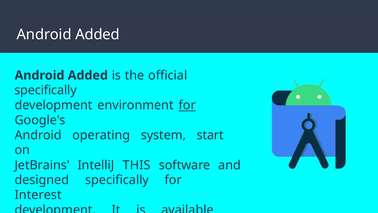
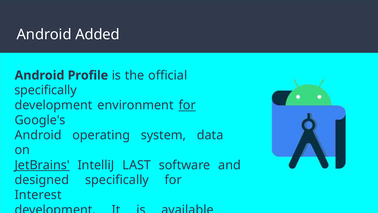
Added at (88, 75): Added -> Profile
start: start -> data
JetBrains underline: none -> present
THIS: THIS -> LAST
